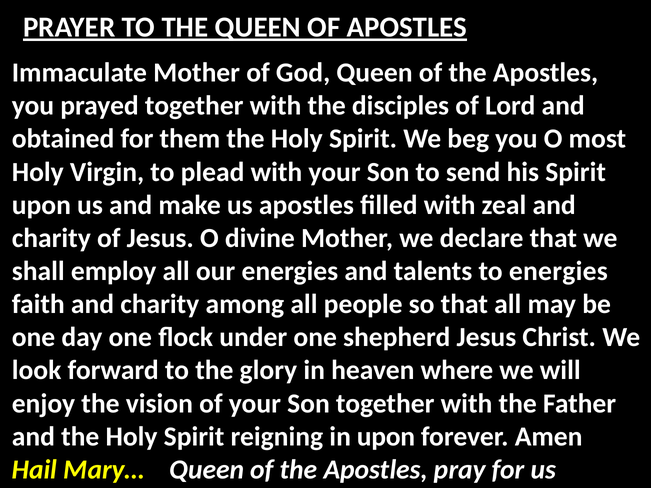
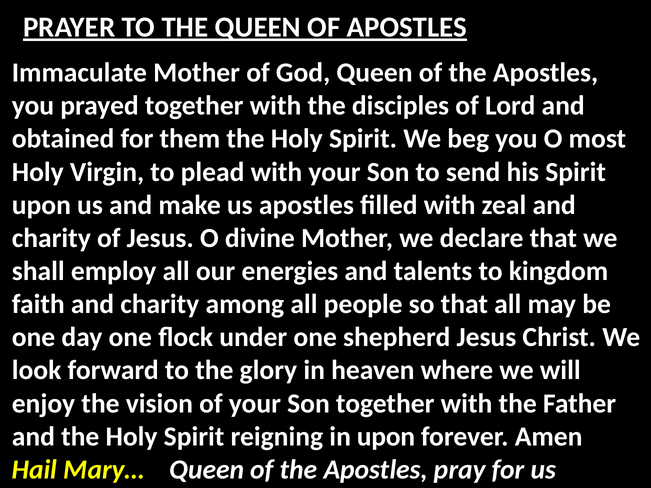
to energies: energies -> kingdom
